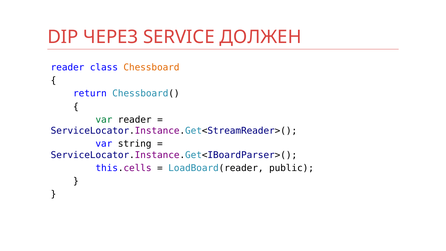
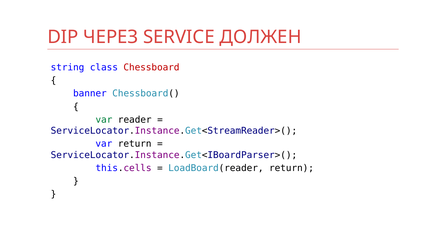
reader at (68, 67): reader -> string
Chessboard colour: orange -> red
return: return -> banner
var string: string -> return
LoadBoard(reader public: public -> return
